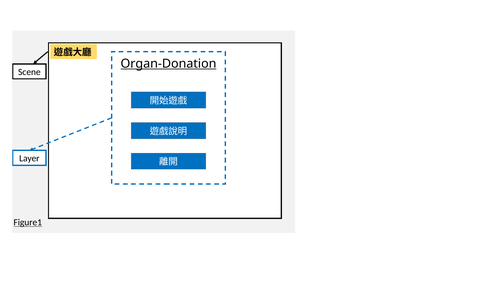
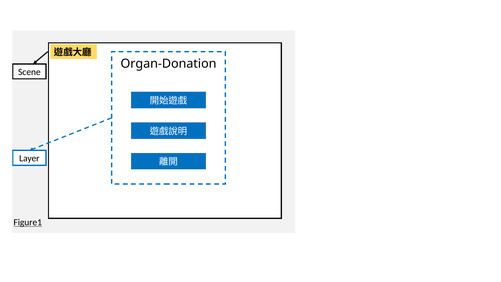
Organ-Donation underline: present -> none
